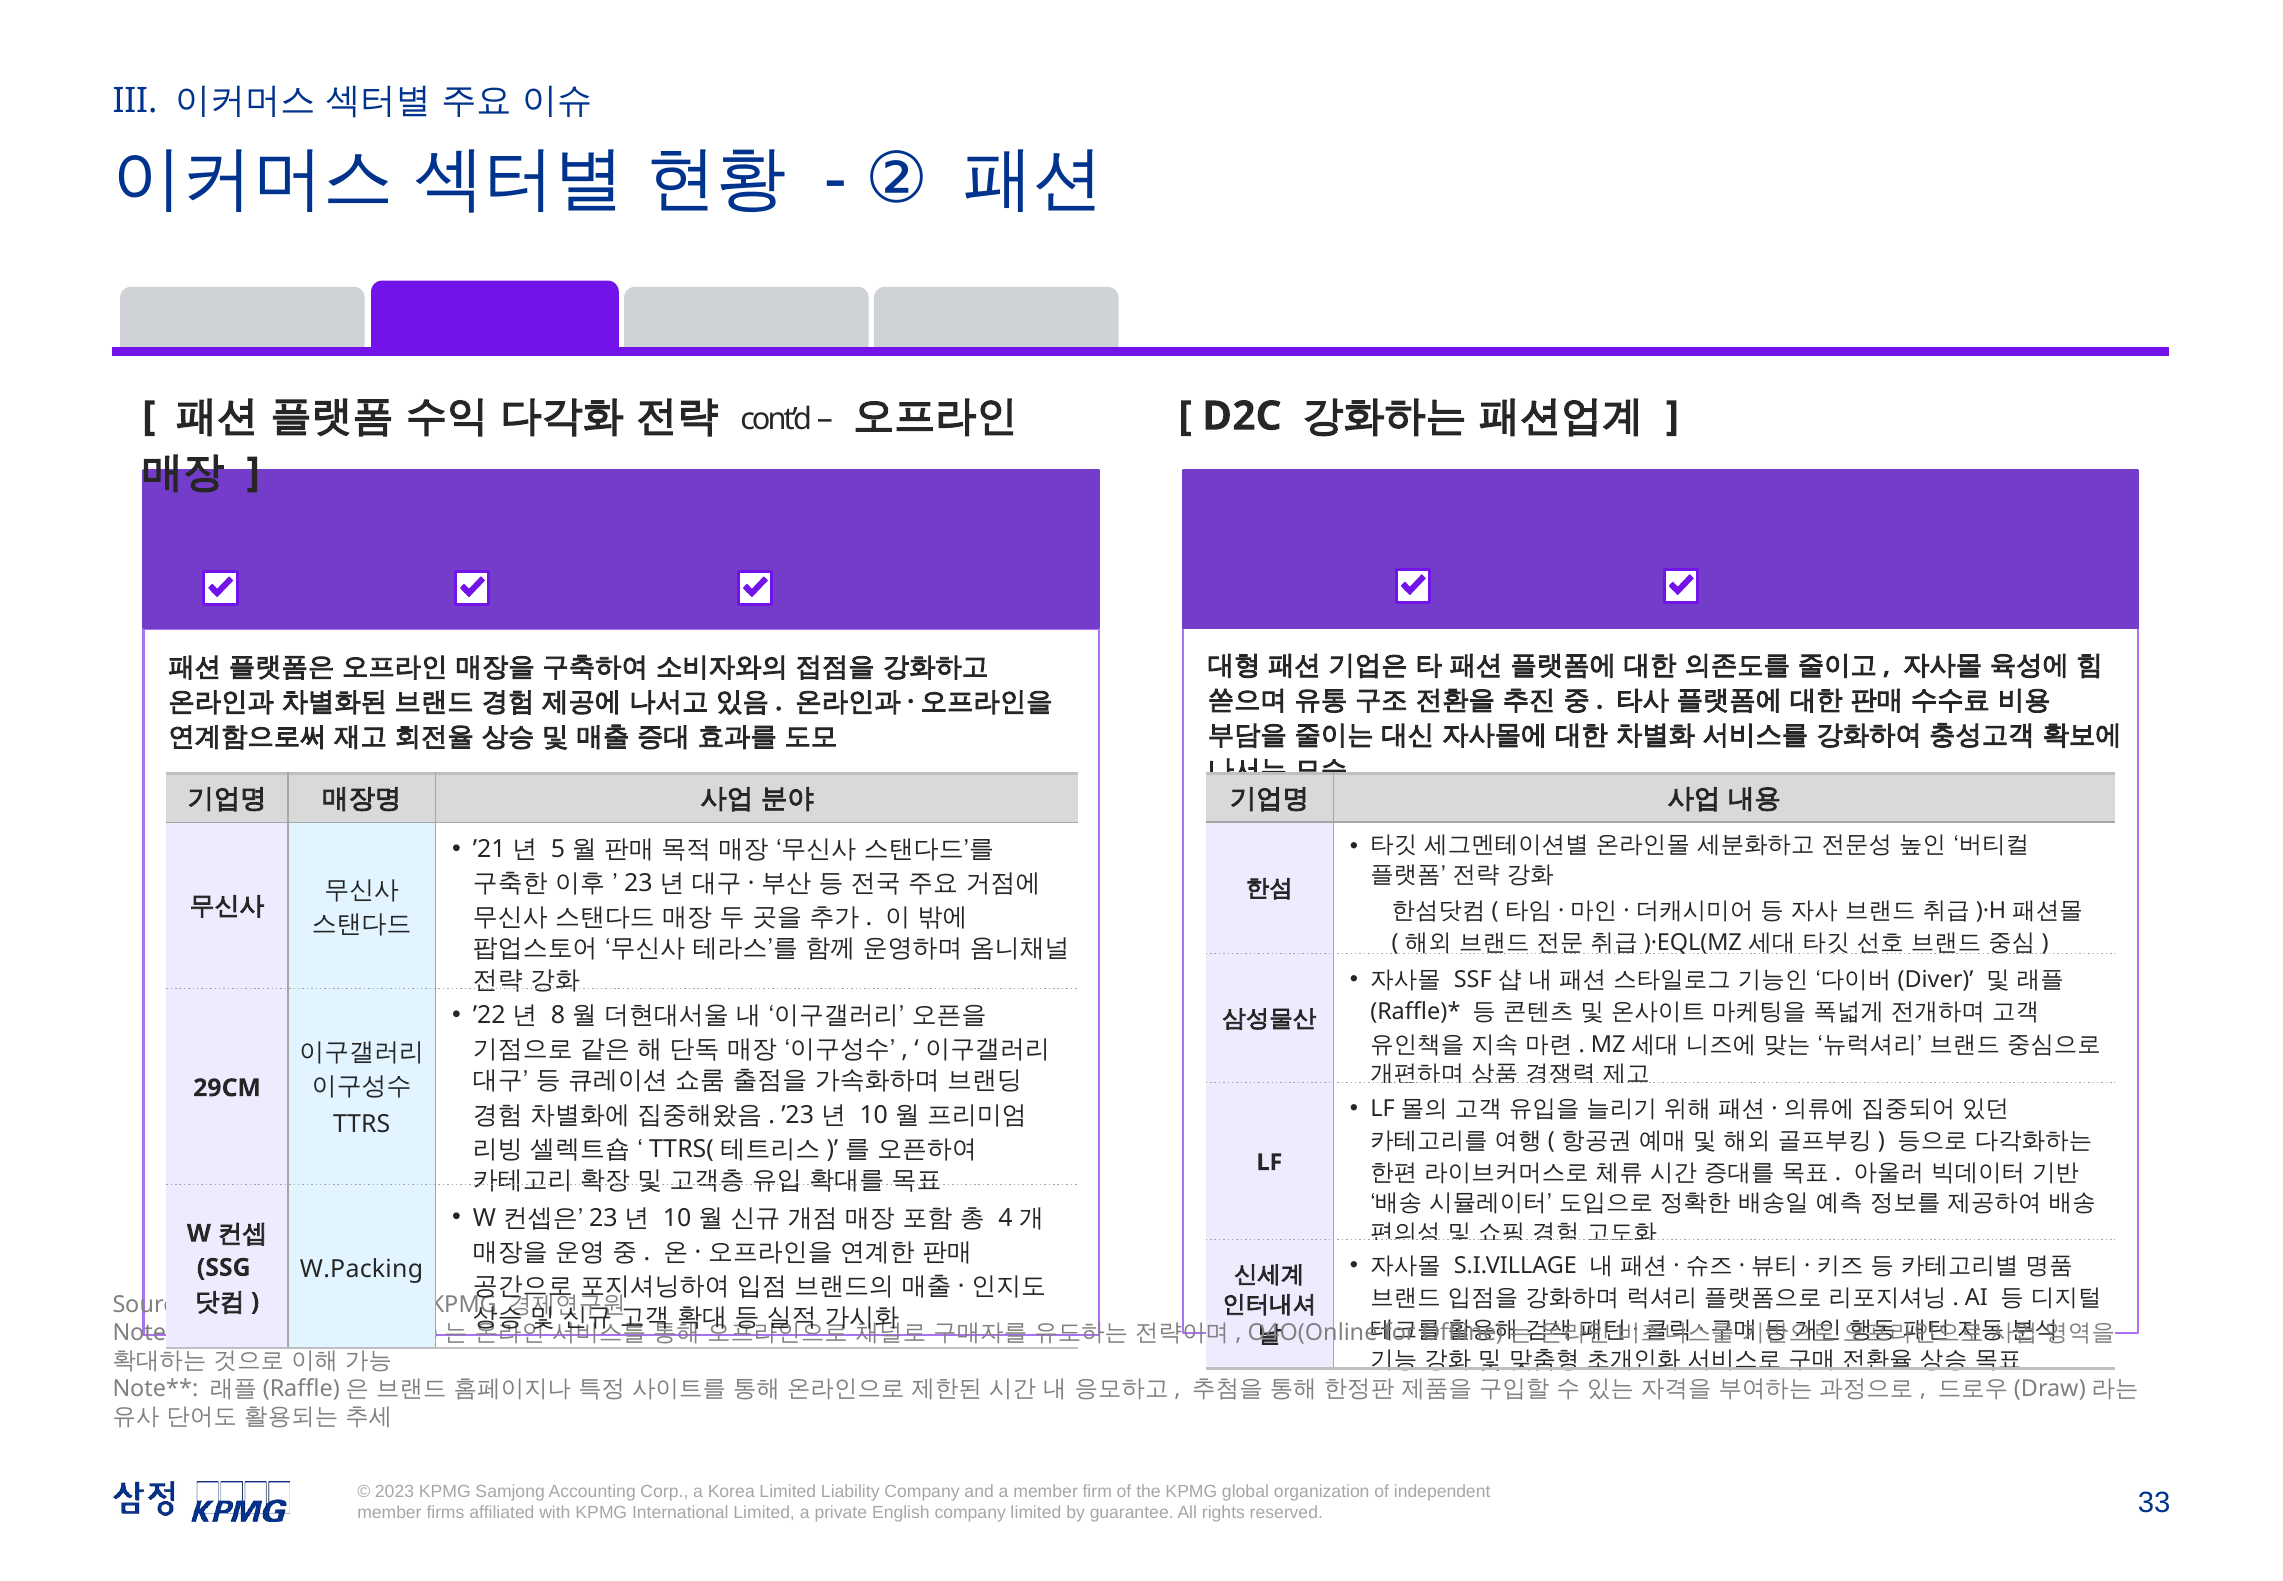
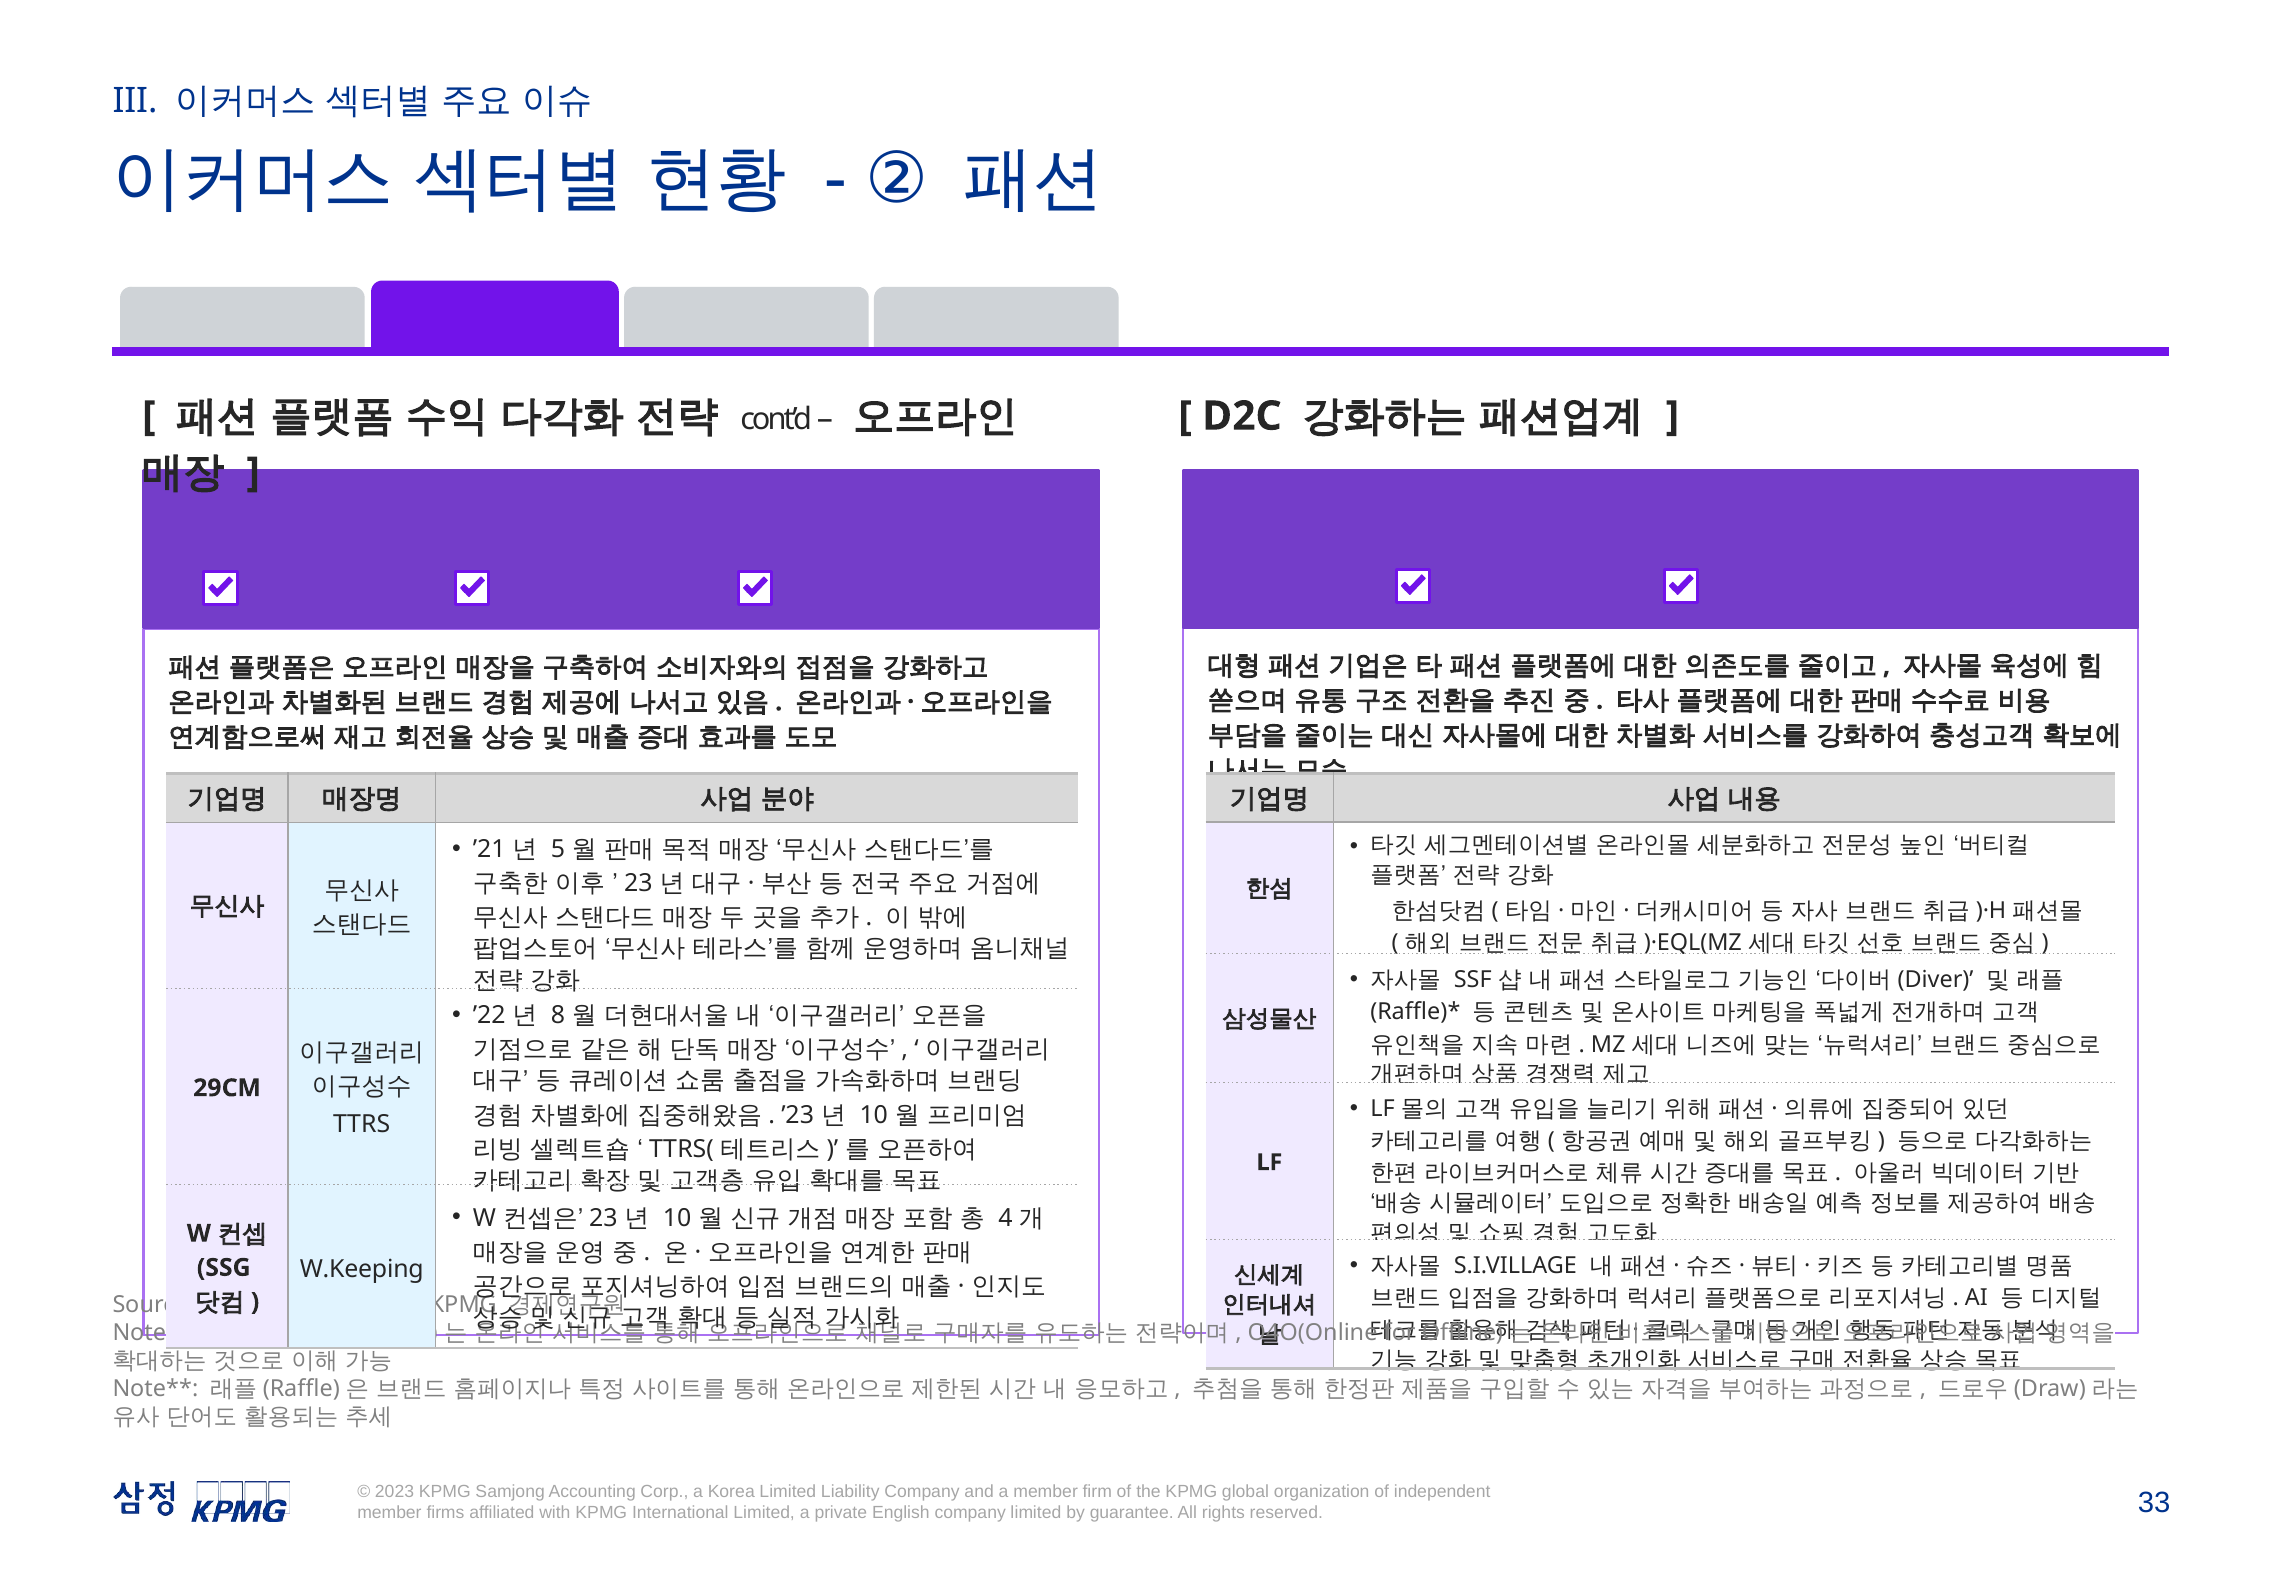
W.Packing: W.Packing -> W.Keeping
